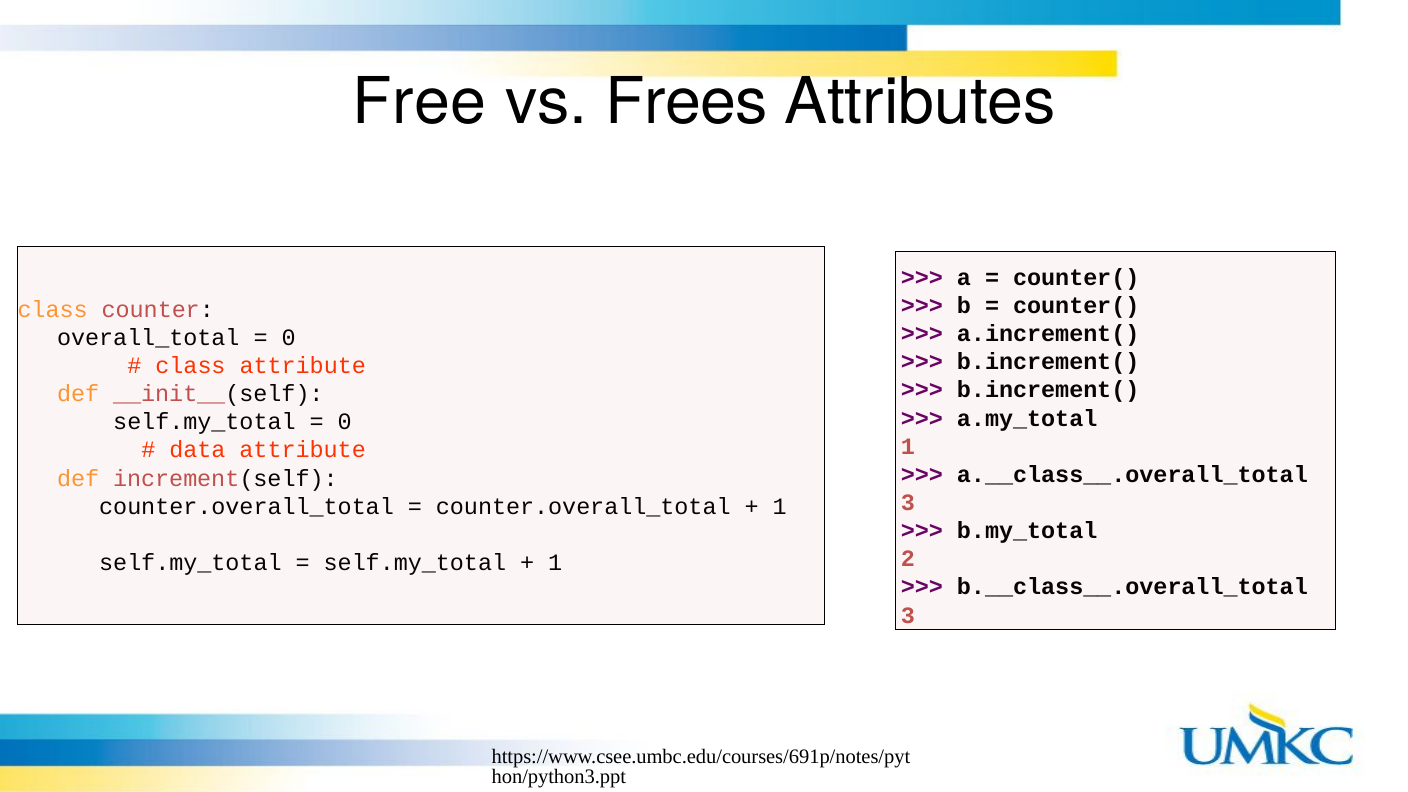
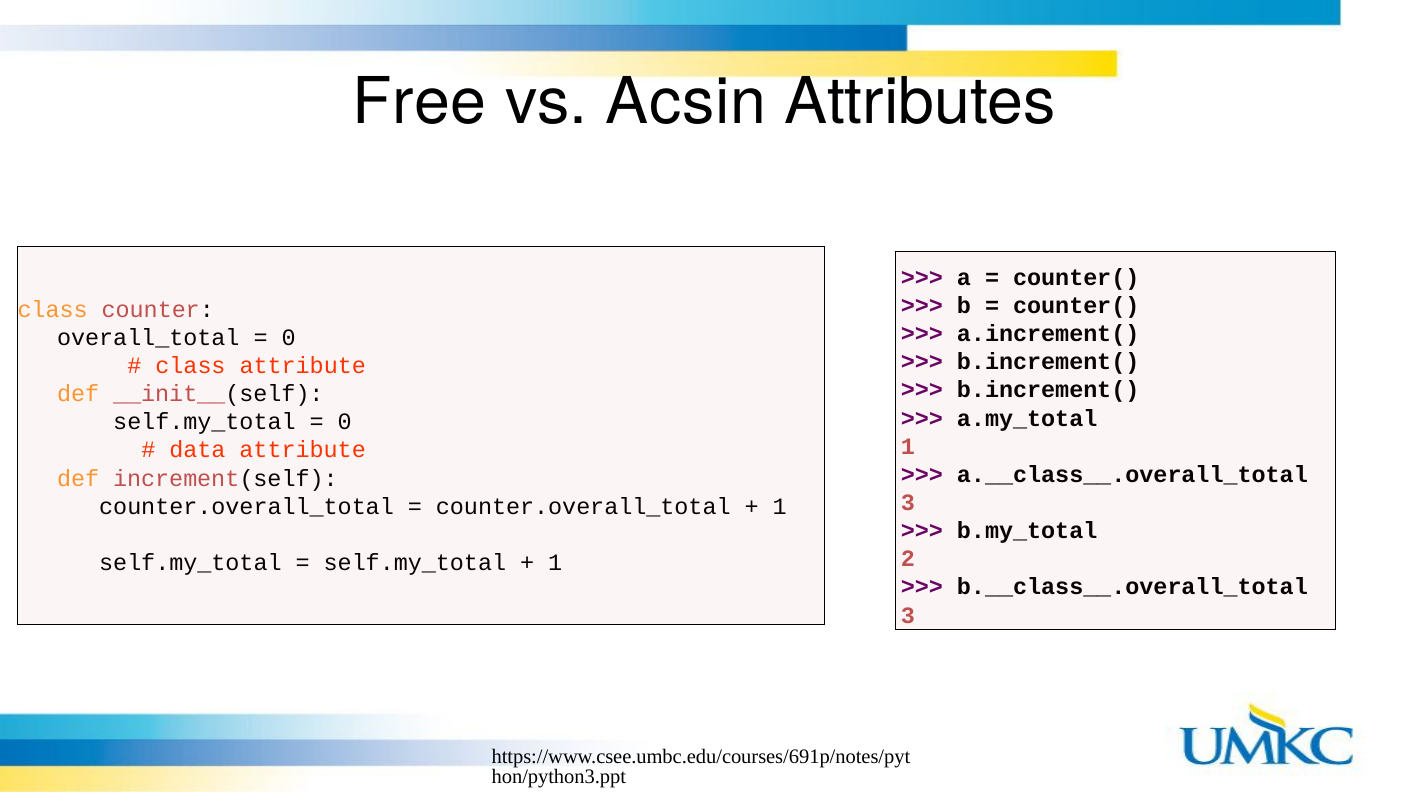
Frees: Frees -> Acsin
